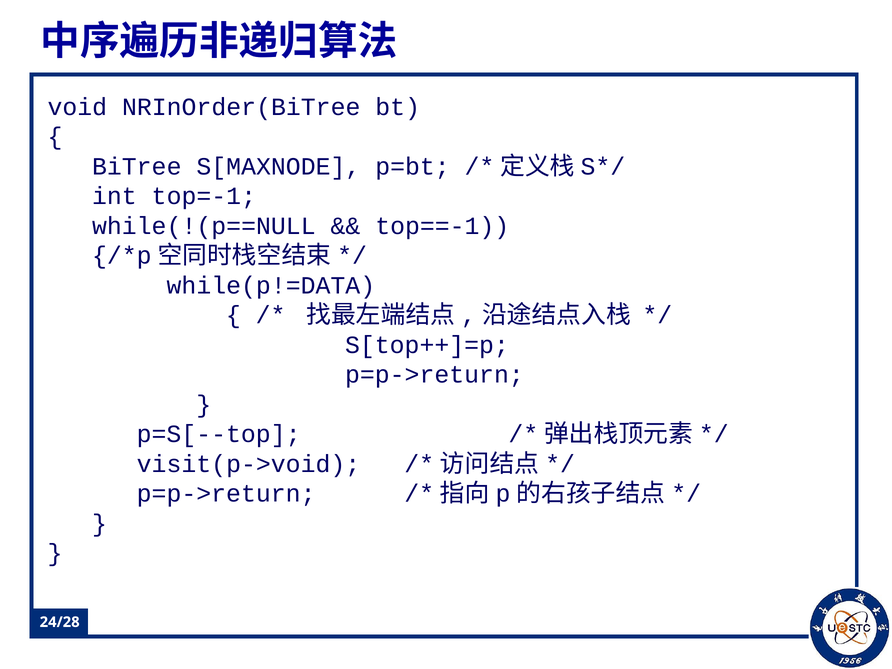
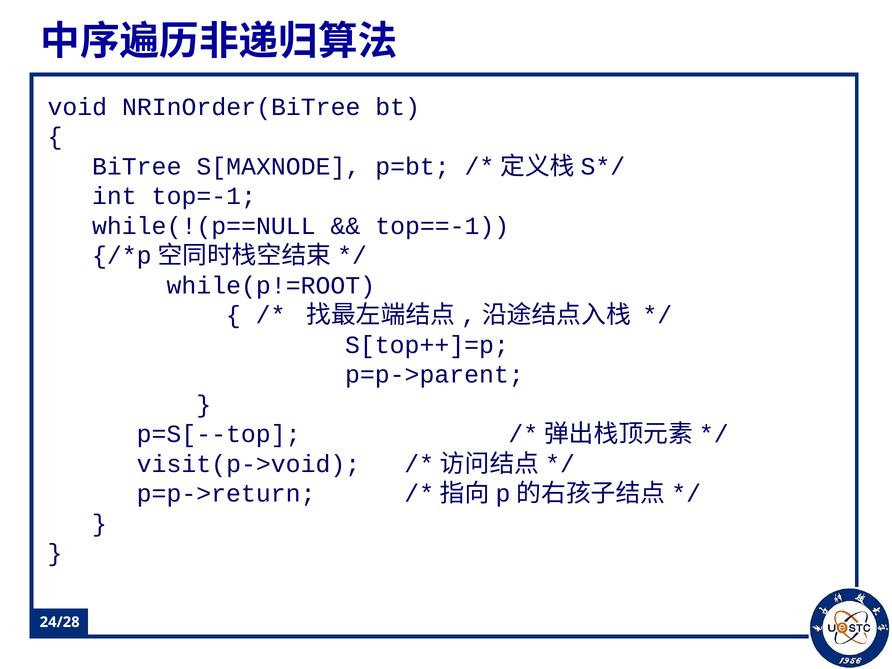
while(p!=DATA: while(p!=DATA -> while(p!=ROOT
p=p->return at (434, 375): p=p->return -> p=p->parent
